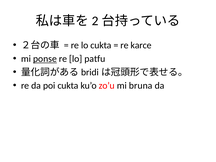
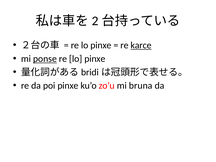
cukta at (101, 45): cukta -> pinxe
karce underline: none -> present
patfu at (95, 59): patfu -> pinxe
poi cukta: cukta -> pinxe
